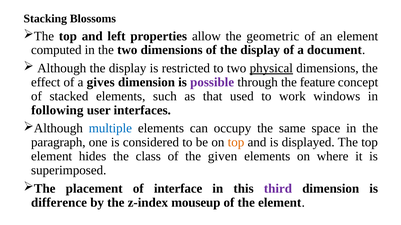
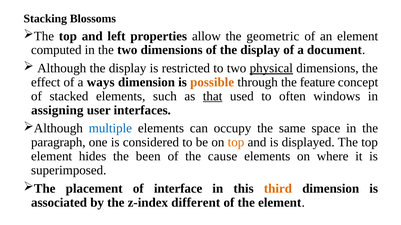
gives: gives -> ways
possible colour: purple -> orange
that underline: none -> present
work: work -> often
following: following -> assigning
class: class -> been
given: given -> cause
third colour: purple -> orange
difference: difference -> associated
mouseup: mouseup -> different
